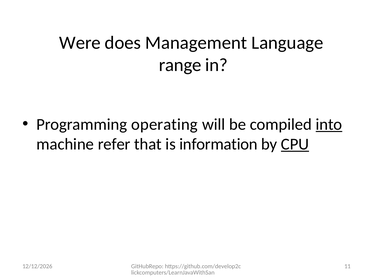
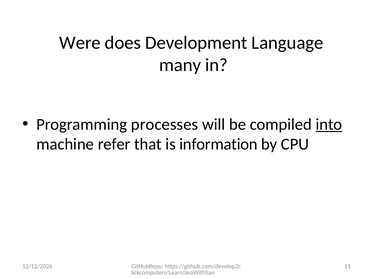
Management: Management -> Development
range: range -> many
operating: operating -> processes
CPU underline: present -> none
